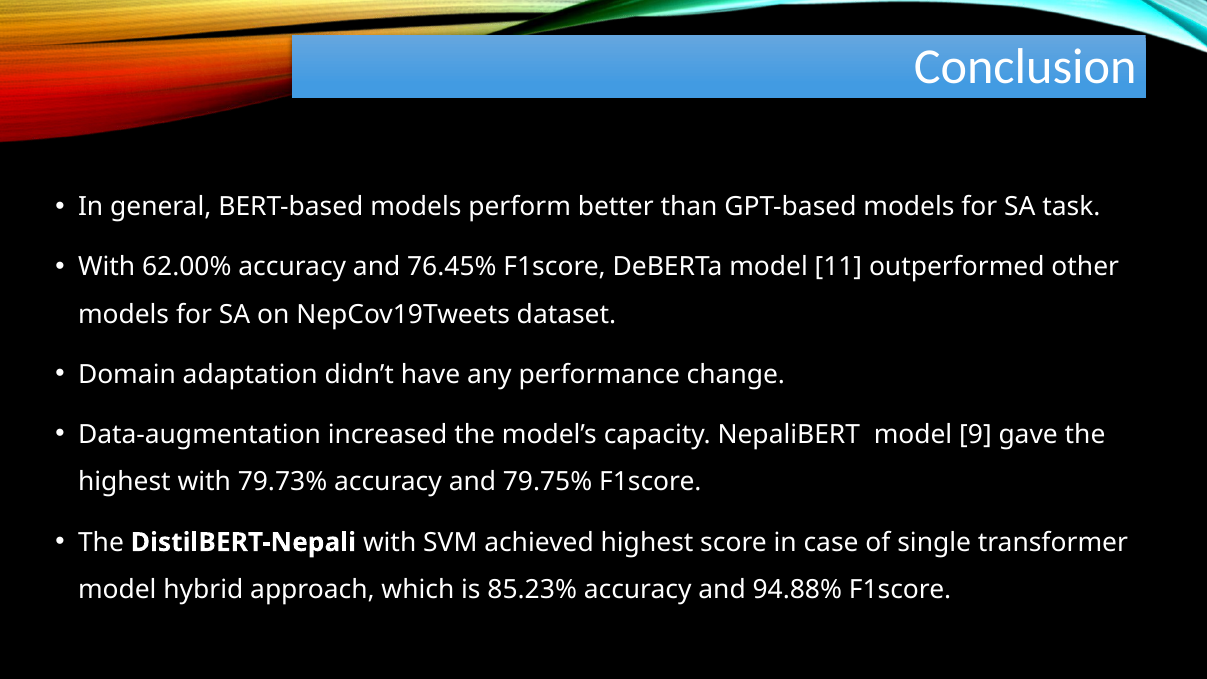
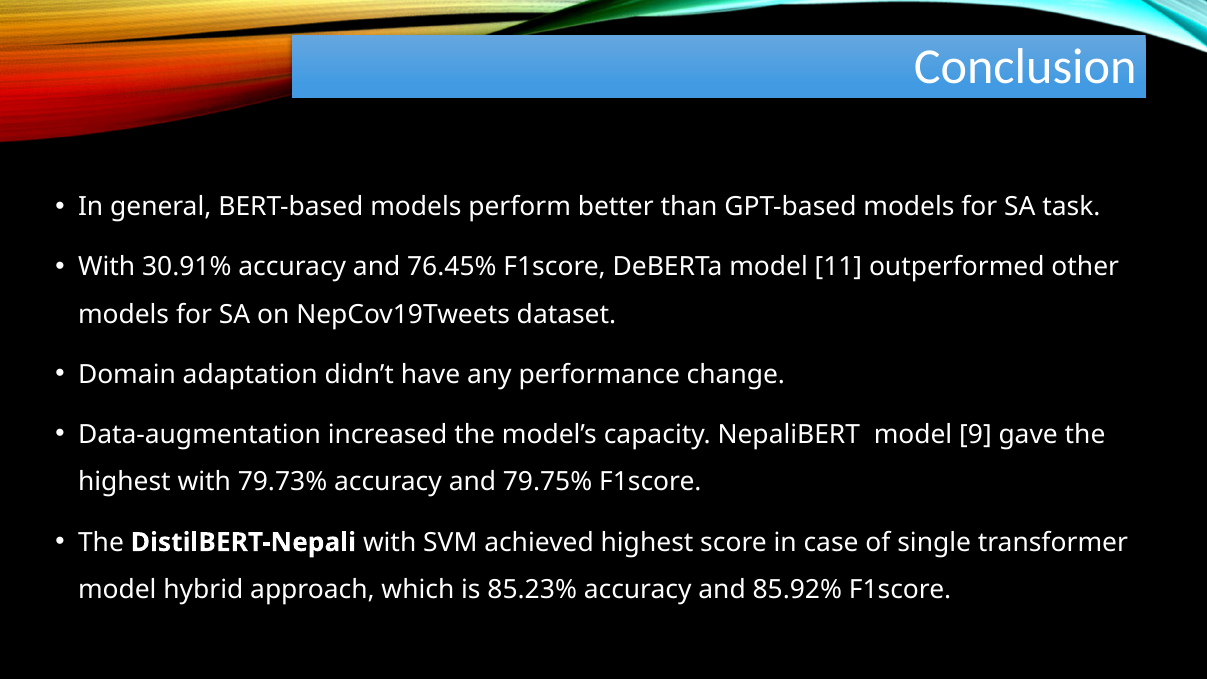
62.00%: 62.00% -> 30.91%
94.88%: 94.88% -> 85.92%
